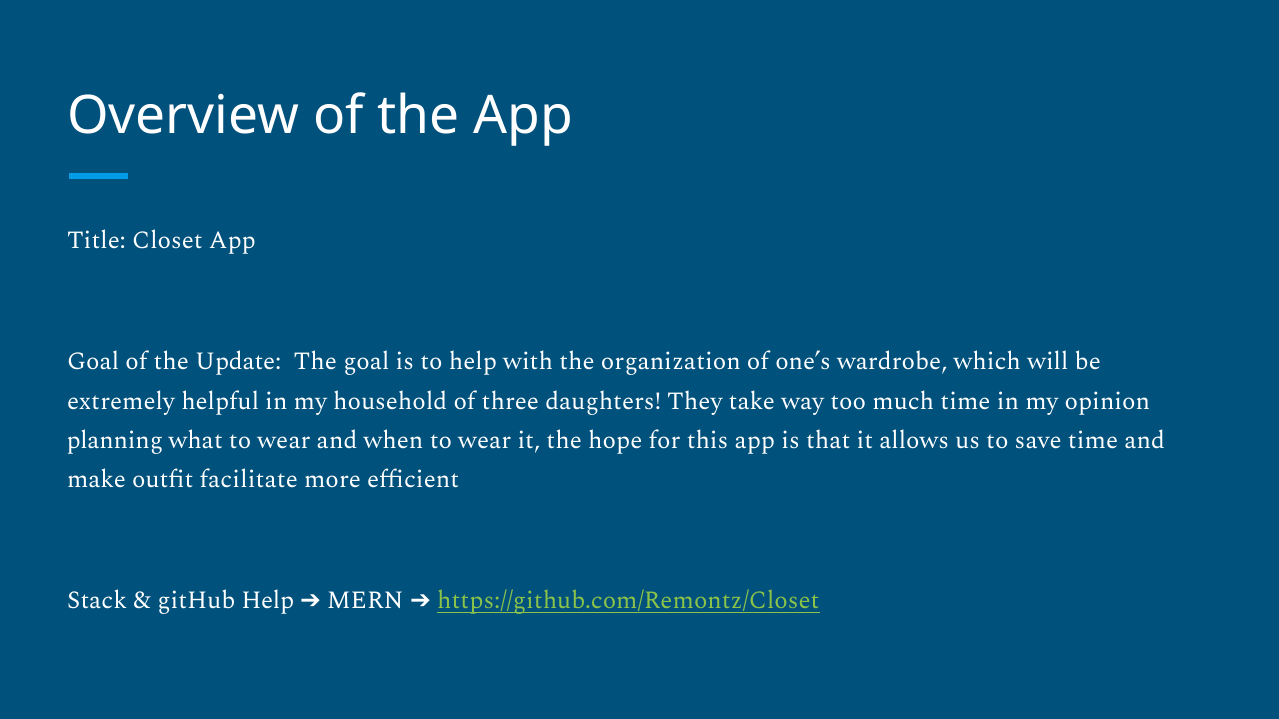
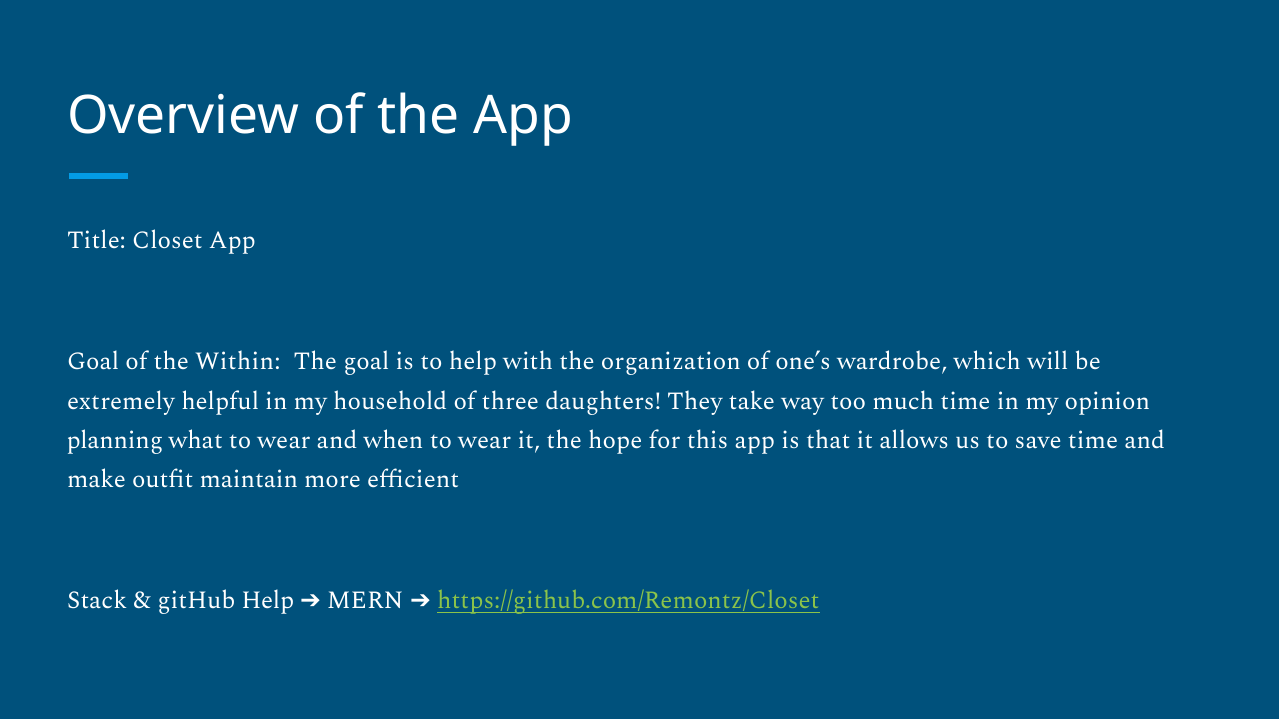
Update: Update -> Within
facilitate: facilitate -> maintain
